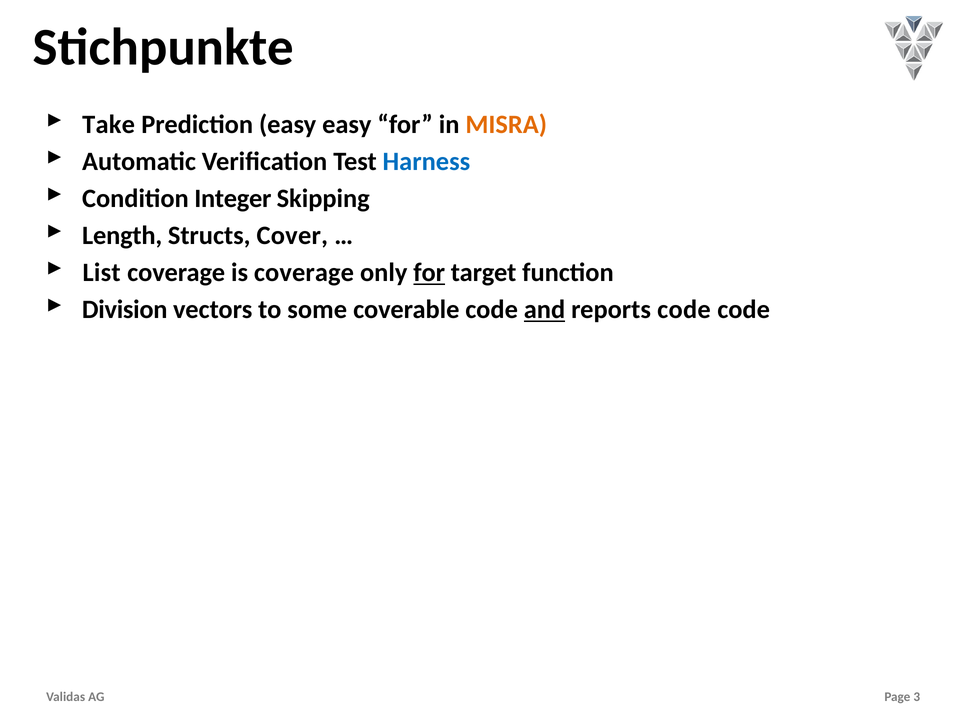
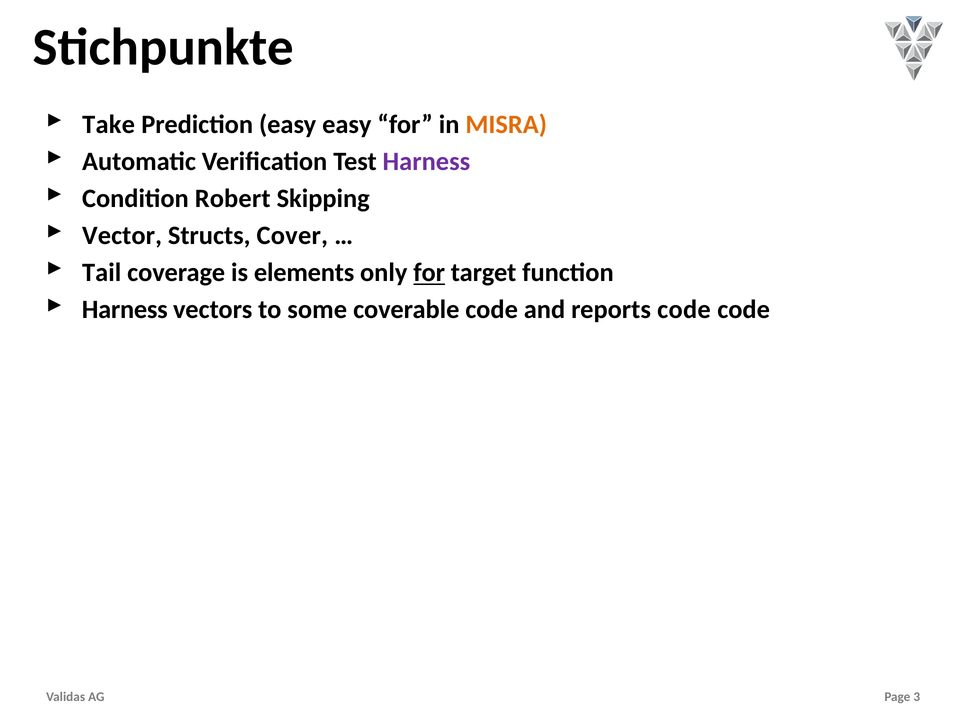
Harness at (426, 162) colour: blue -> purple
Integer: Integer -> Robert
Length: Length -> Vector
List: List -> Tail
is coverage: coverage -> elements
Division at (125, 310): Division -> Harness
and underline: present -> none
